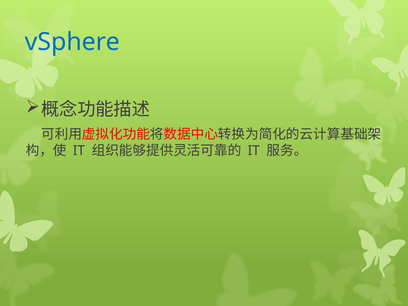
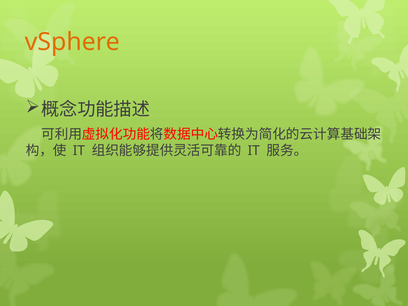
vSphere colour: blue -> orange
